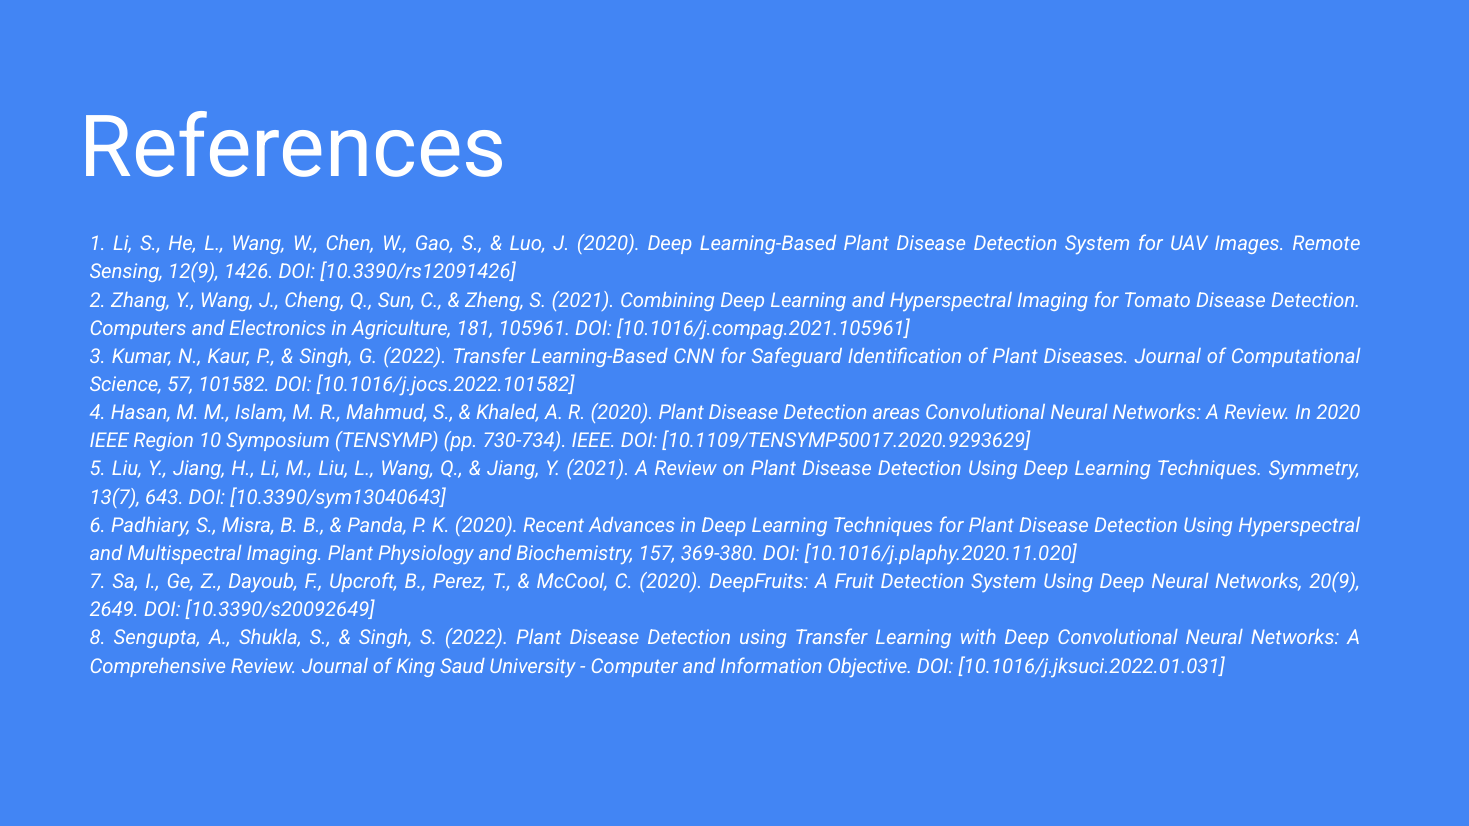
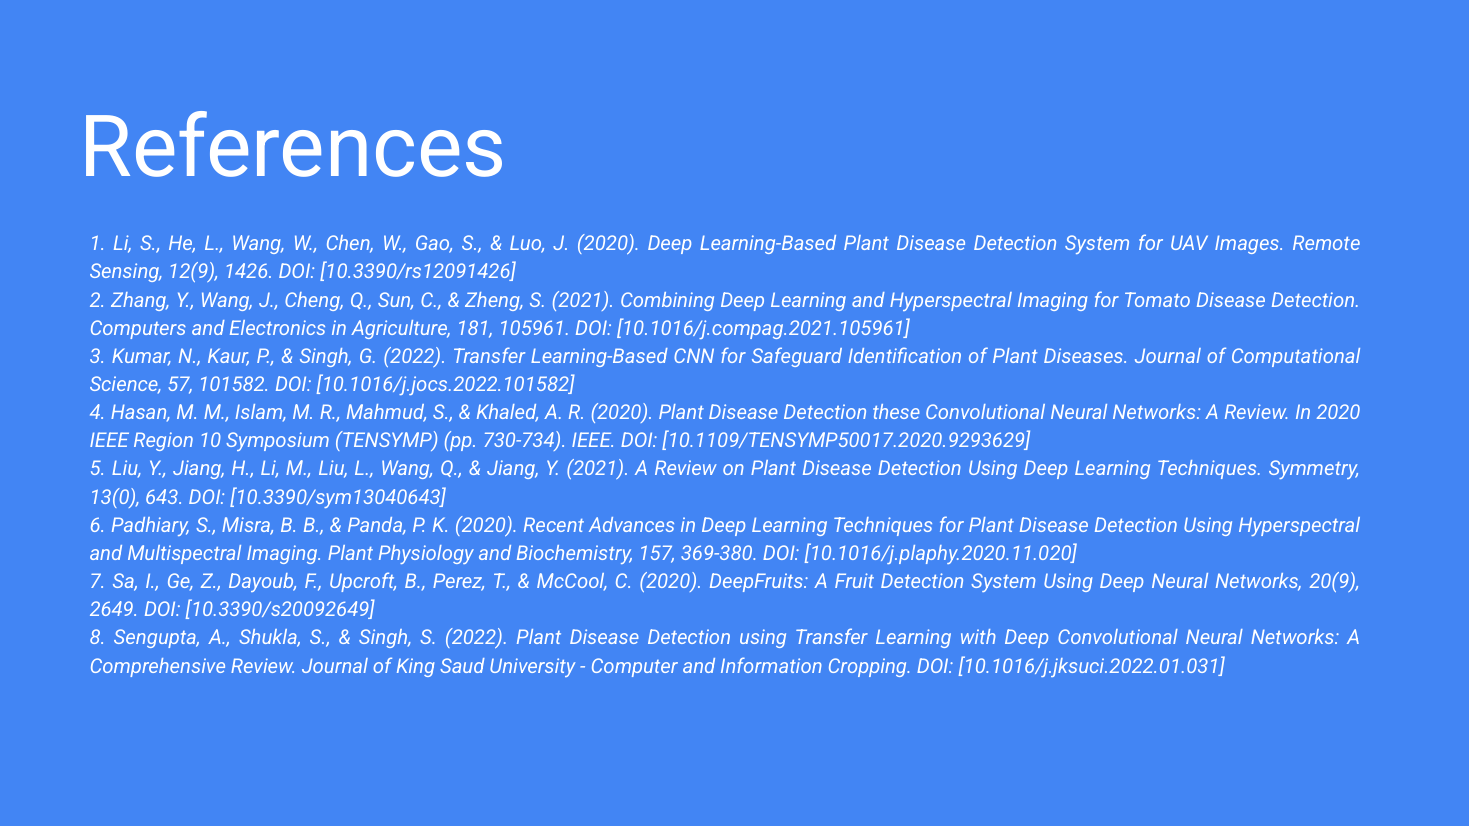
areas: areas -> these
13(7: 13(7 -> 13(0
Objective: Objective -> Cropping
